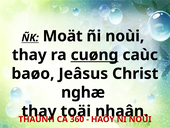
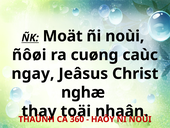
thay at (29, 55): thay -> ñôøi
cuøng underline: present -> none
baøo: baøo -> ngay
